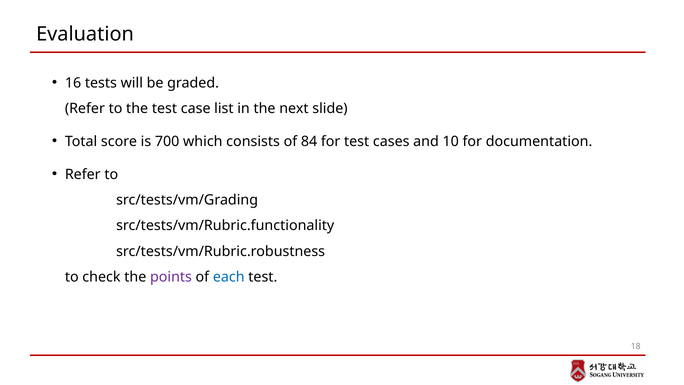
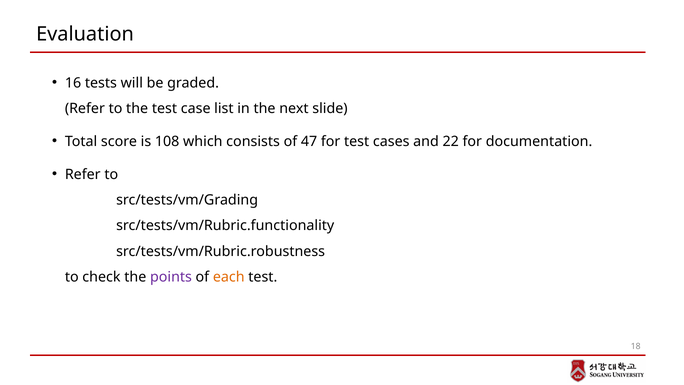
700: 700 -> 108
84: 84 -> 47
10: 10 -> 22
each colour: blue -> orange
